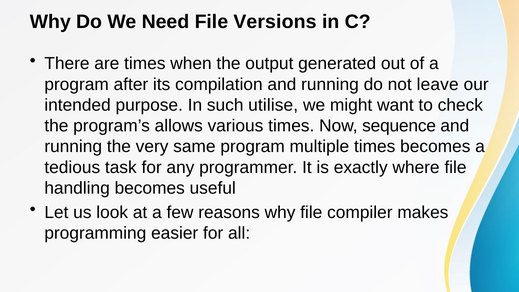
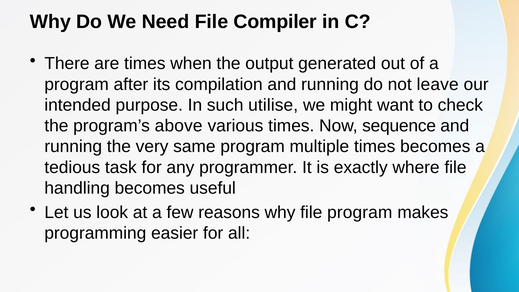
Versions: Versions -> Compiler
allows: allows -> above
file compiler: compiler -> program
